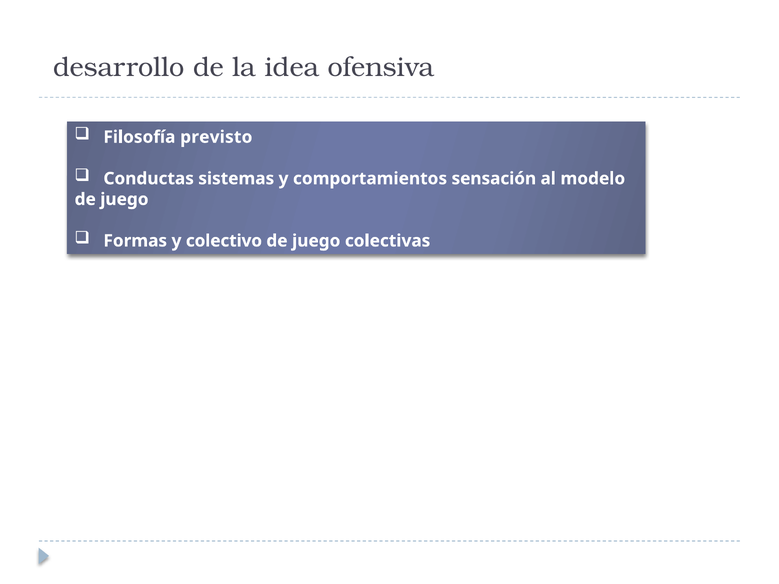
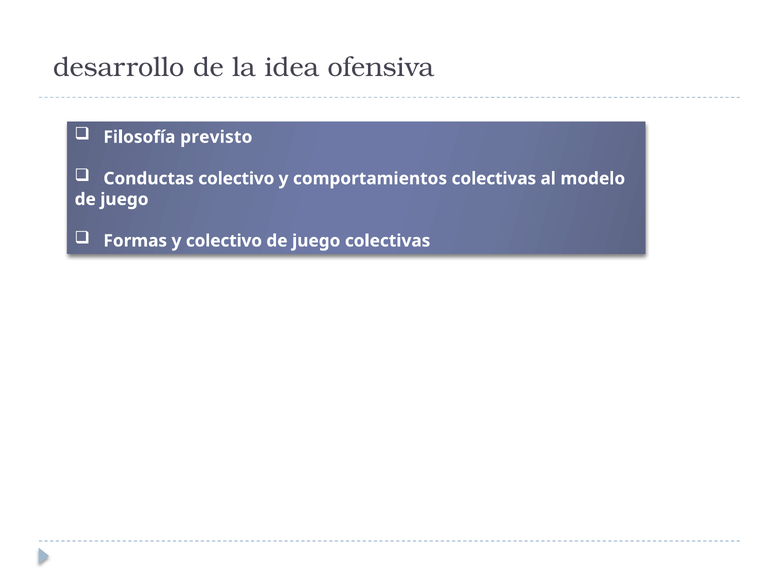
Conductas sistemas: sistemas -> colectivo
comportamientos sensación: sensación -> colectivas
